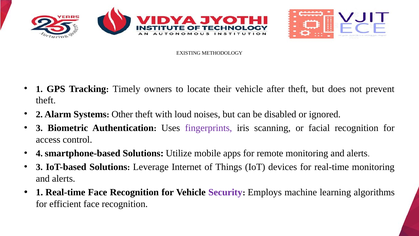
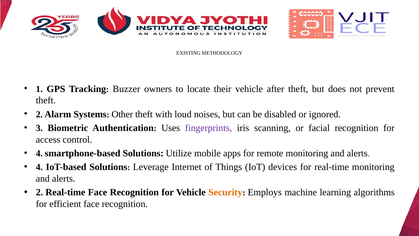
Timely: Timely -> Buzzer
3 at (39, 167): 3 -> 4
1 at (39, 192): 1 -> 2
Security colour: purple -> orange
